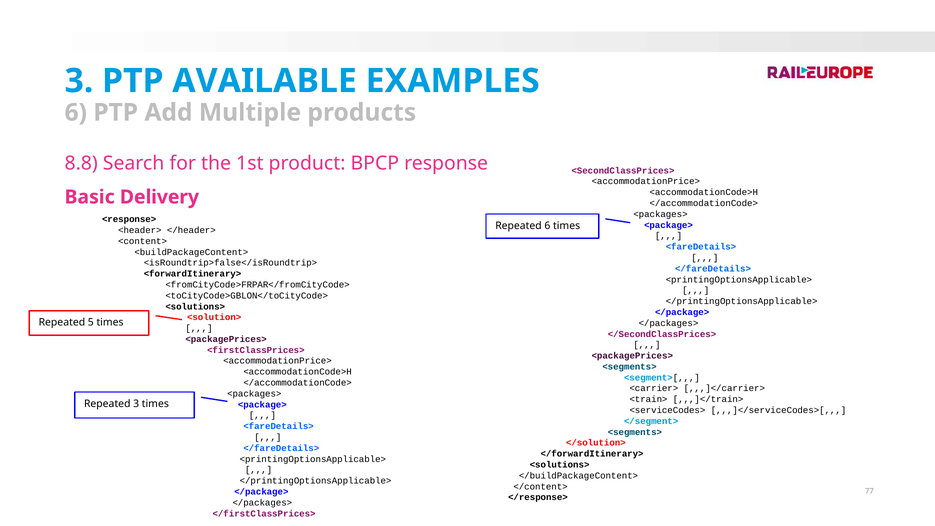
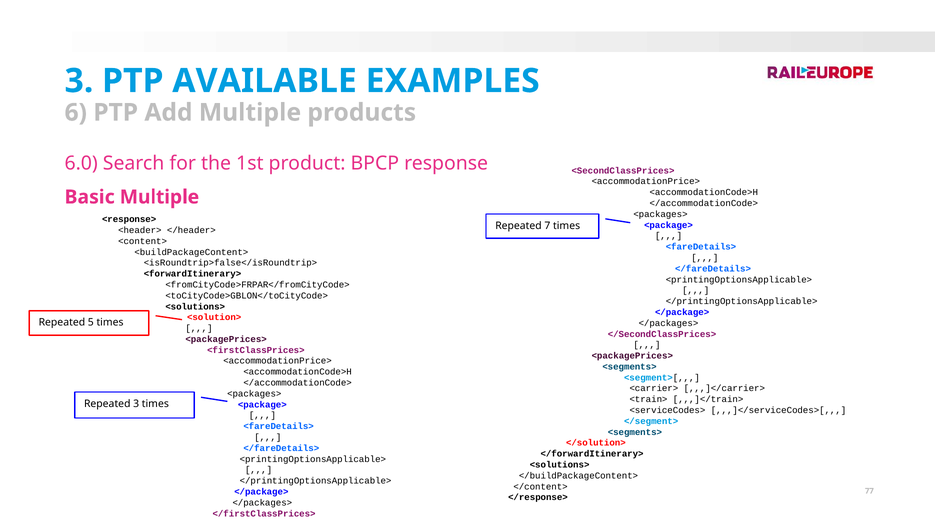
8.8: 8.8 -> 6.0
Basic Delivery: Delivery -> Multiple
Repeated 6: 6 -> 7
